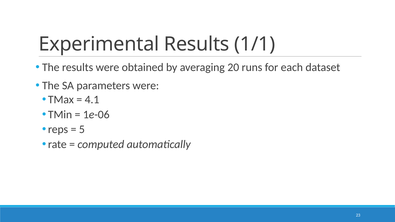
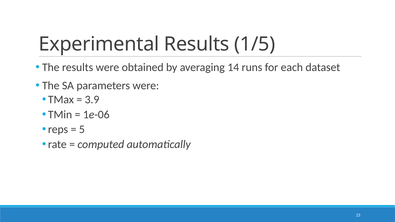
1/1: 1/1 -> 1/5
20: 20 -> 14
4.1: 4.1 -> 3.9
